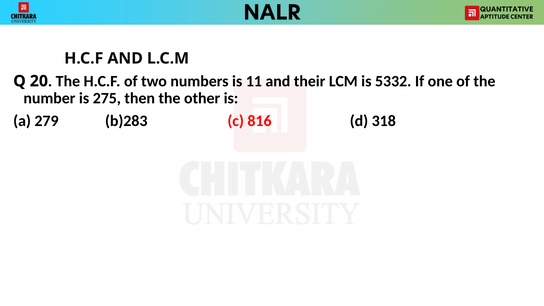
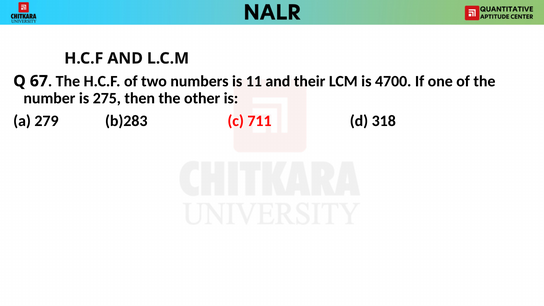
20: 20 -> 67
5332: 5332 -> 4700
816: 816 -> 711
